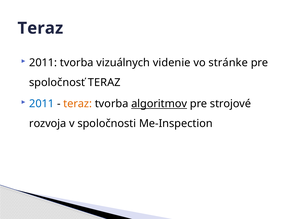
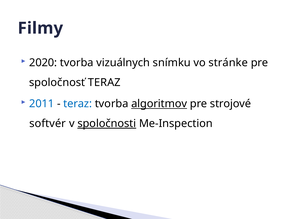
Teraz at (40, 28): Teraz -> Filmy
2011 at (43, 63): 2011 -> 2020
videnie: videnie -> snímku
teraz at (78, 104) colour: orange -> blue
rozvoja: rozvoja -> softvér
spoločnosti underline: none -> present
